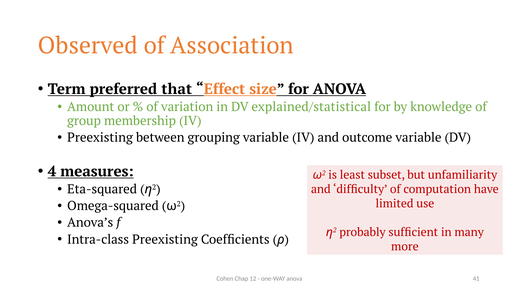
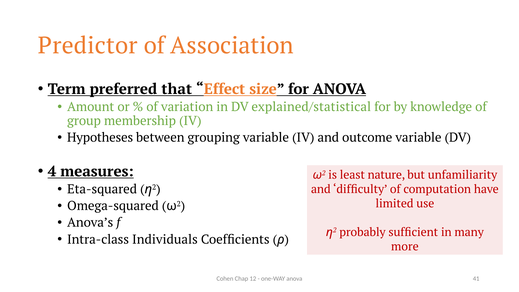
Observed: Observed -> Predictor
Preexisting at (100, 138): Preexisting -> Hypotheses
subset: subset -> nature
Intra-class Preexisting: Preexisting -> Individuals
